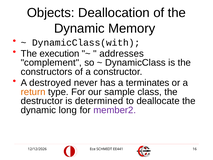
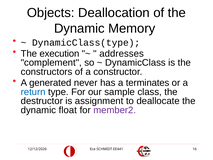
DynamicClass(with: DynamicClass(with -> DynamicClass(type
destroyed: destroyed -> generated
return colour: orange -> blue
determined: determined -> assignment
long: long -> float
